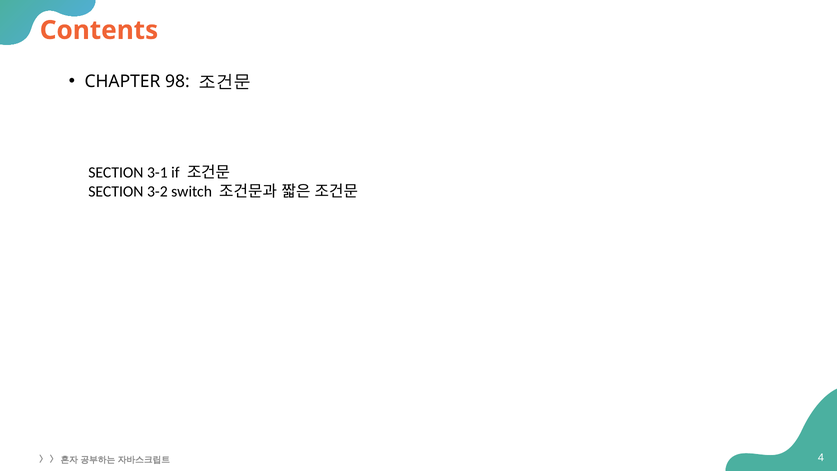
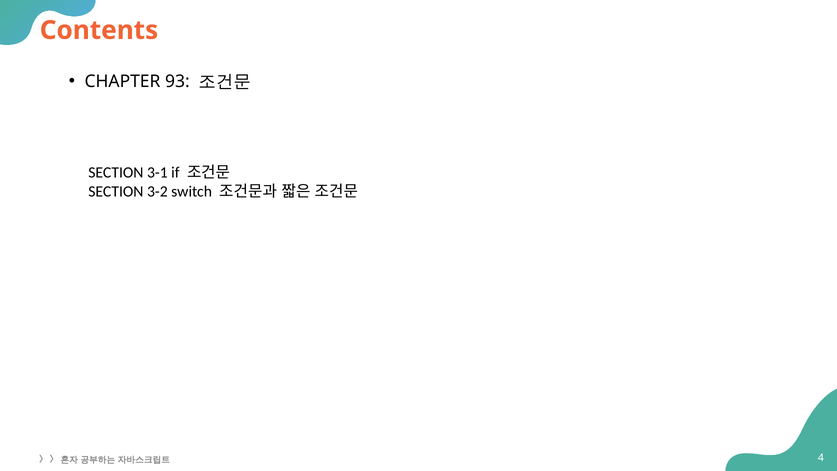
98: 98 -> 93
